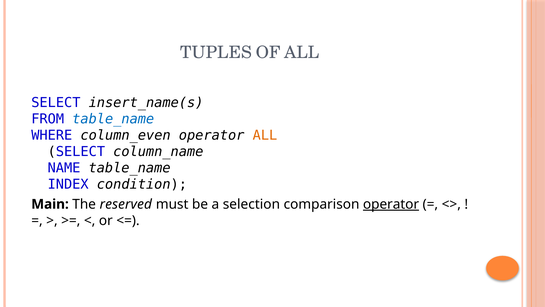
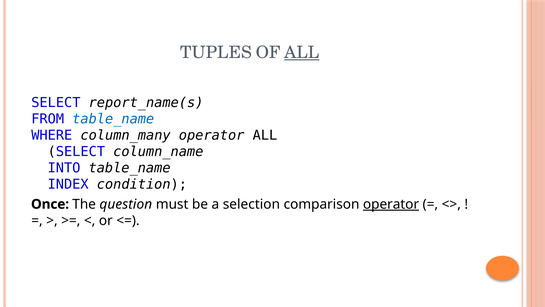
ALL at (302, 52) underline: none -> present
insert_name(s: insert_name(s -> report_name(s
column_even: column_even -> column_many
ALL at (265, 135) colour: orange -> black
NAME: NAME -> INTO
Main: Main -> Once
reserved: reserved -> question
